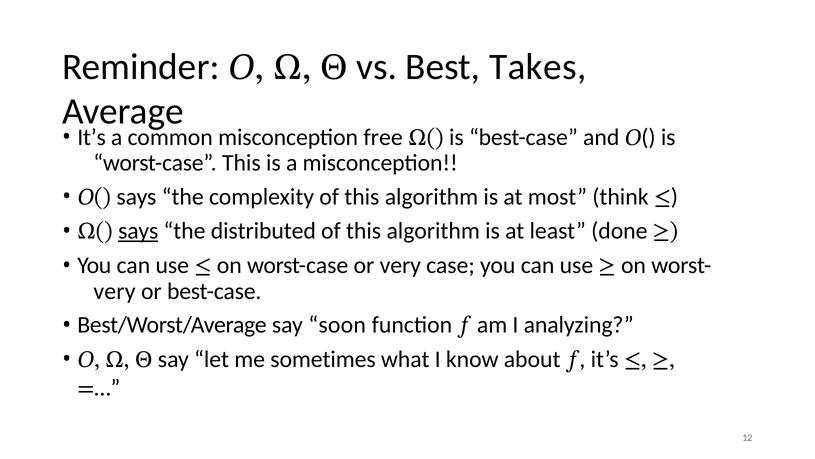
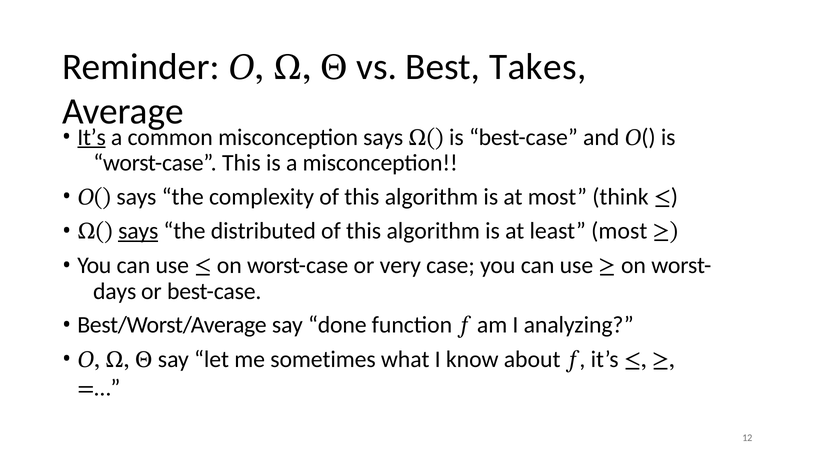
It’s at (92, 137) underline: none -> present
misconception free: free -> says
least done: done -> most
very at (114, 291): very -> days
soon: soon -> done
